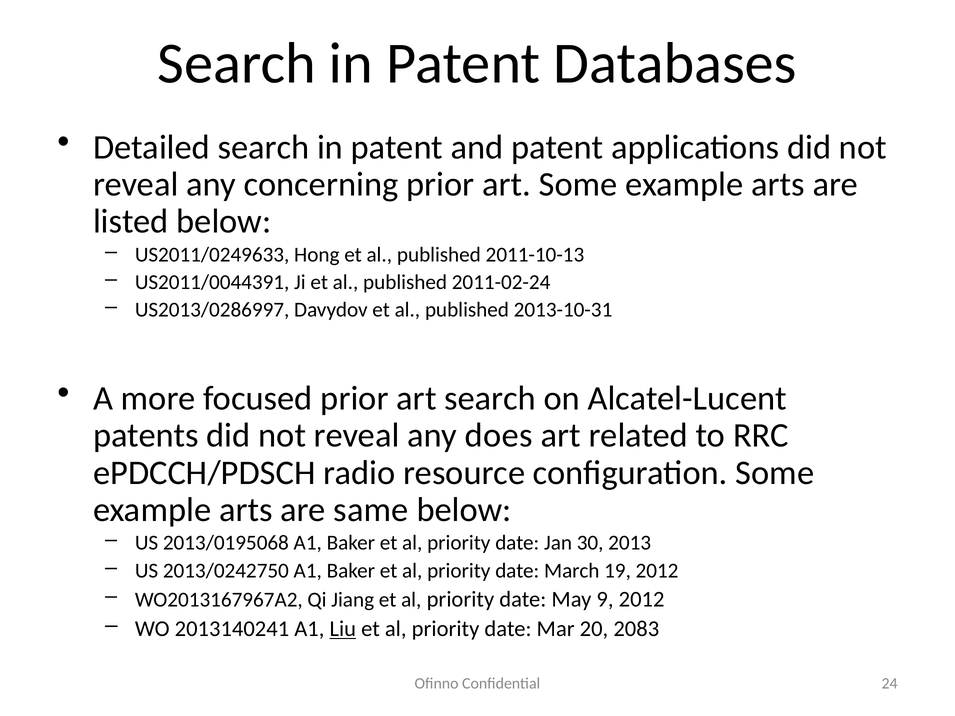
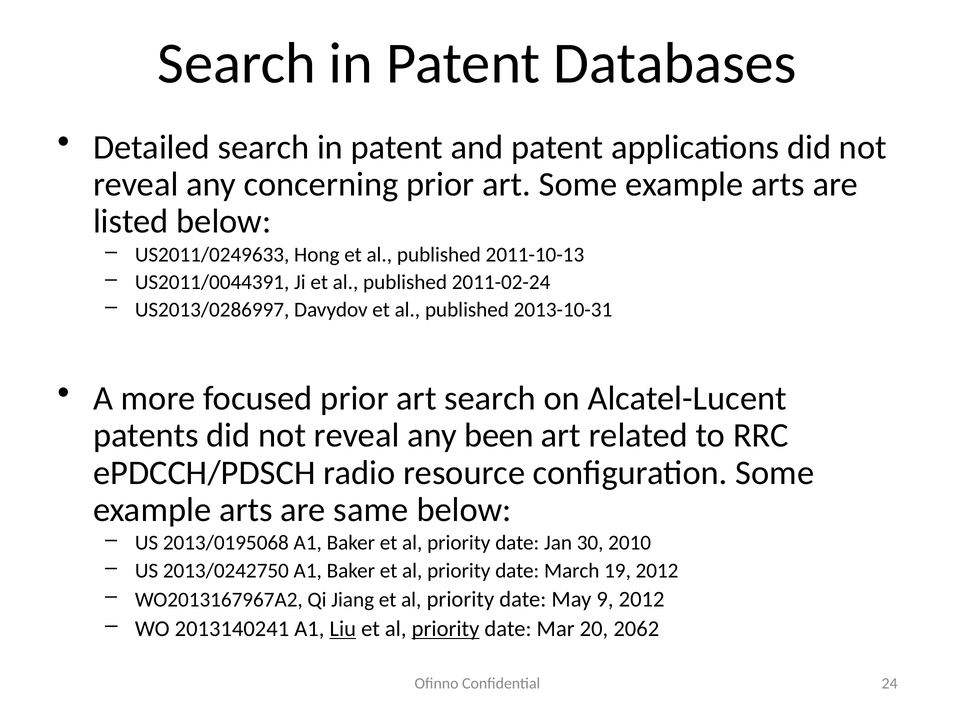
does: does -> been
2013: 2013 -> 2010
priority at (446, 629) underline: none -> present
2083: 2083 -> 2062
